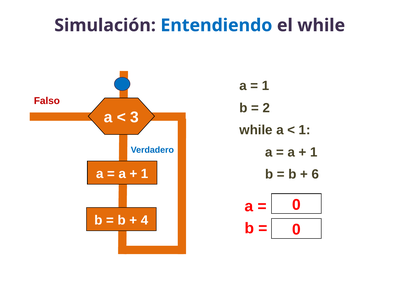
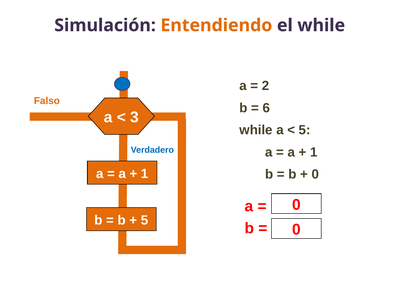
Entendiendo colour: blue -> orange
1 at (266, 86): 1 -> 2
Falso colour: red -> orange
2: 2 -> 6
1 at (305, 130): 1 -> 5
6 at (315, 174): 6 -> 0
4 at (145, 220): 4 -> 5
